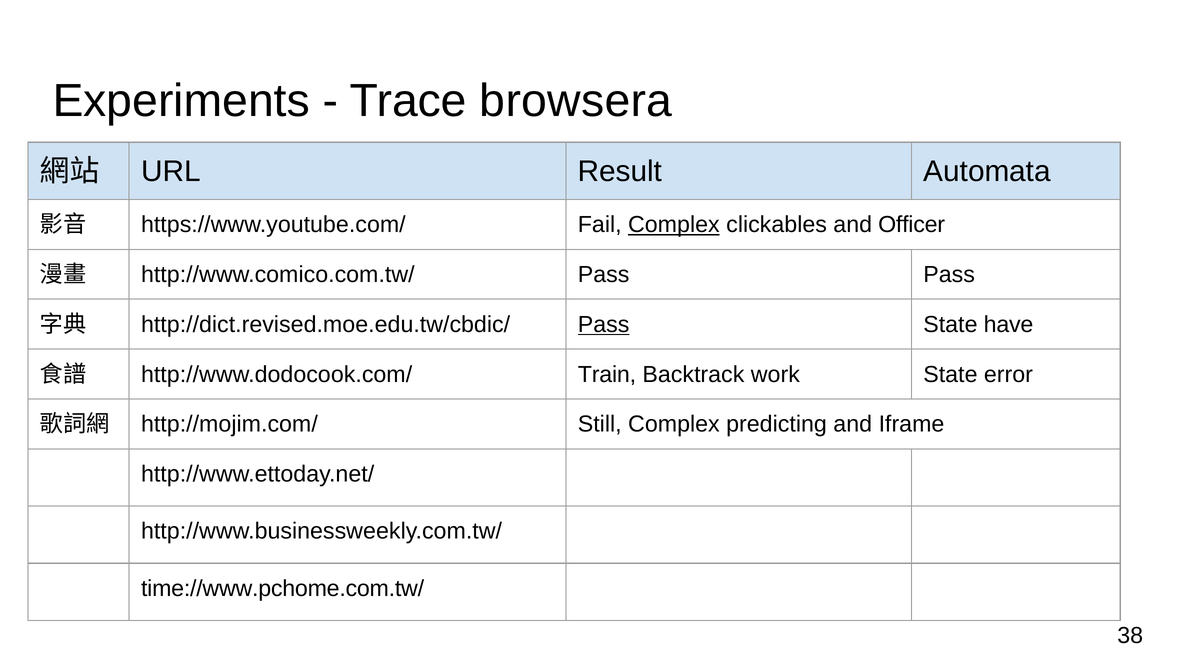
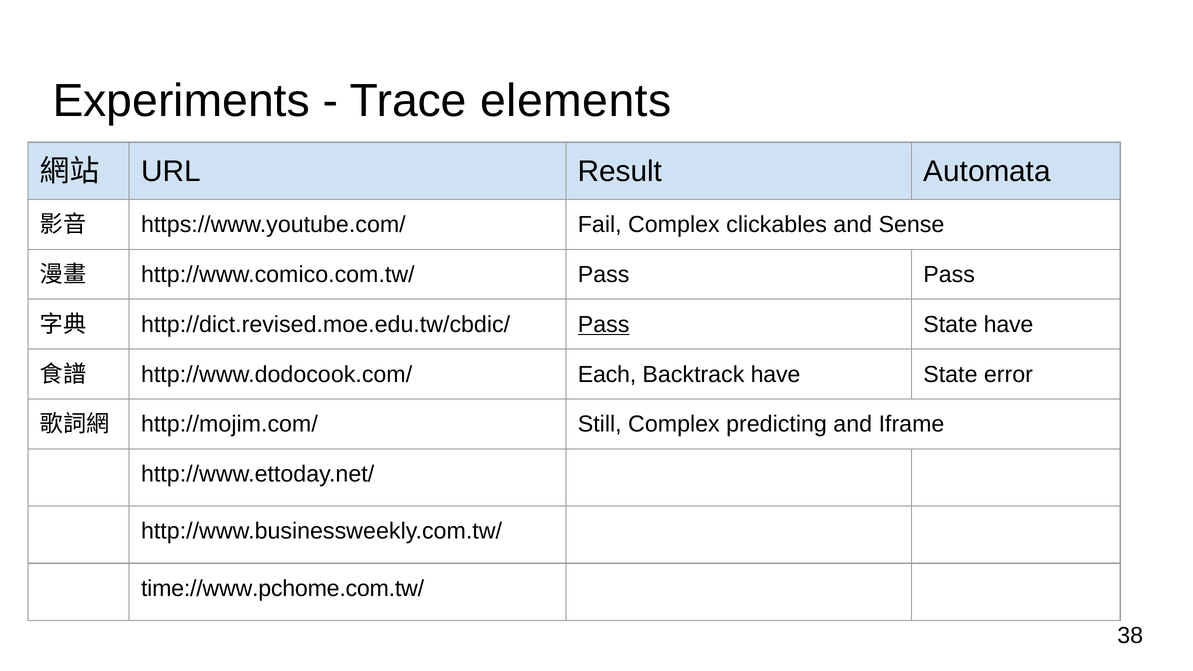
browsera: browsera -> elements
Complex at (674, 225) underline: present -> none
Officer: Officer -> Sense
Train: Train -> Each
Backtrack work: work -> have
